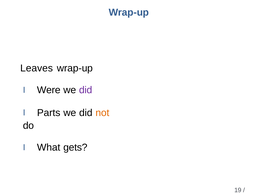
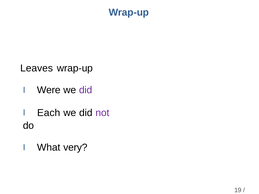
Parts: Parts -> Each
not colour: orange -> purple
gets: gets -> very
